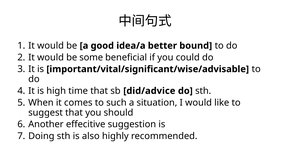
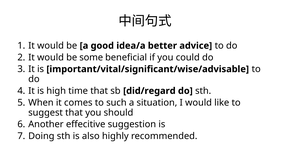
bound: bound -> advice
did/advice: did/advice -> did/regard
